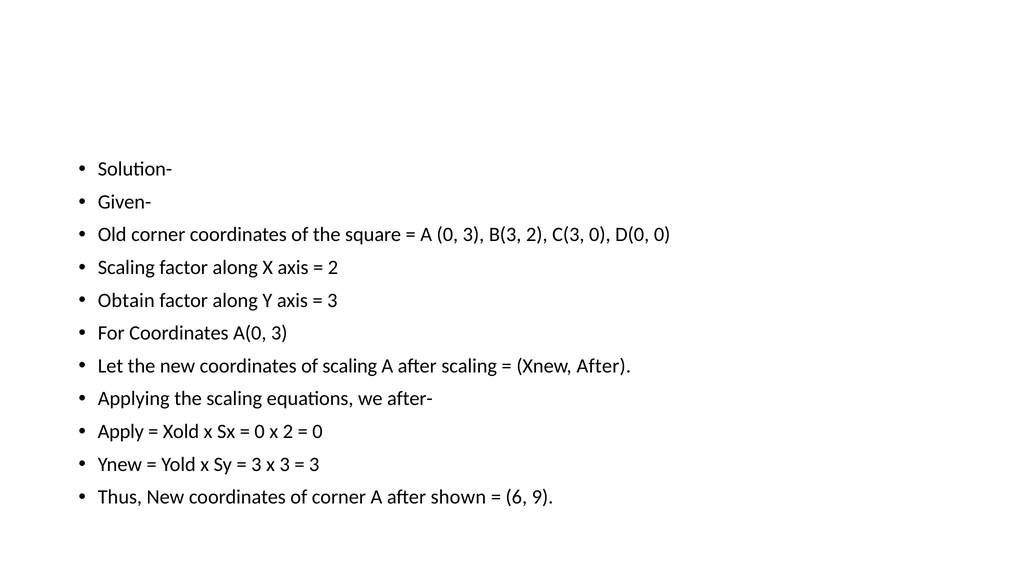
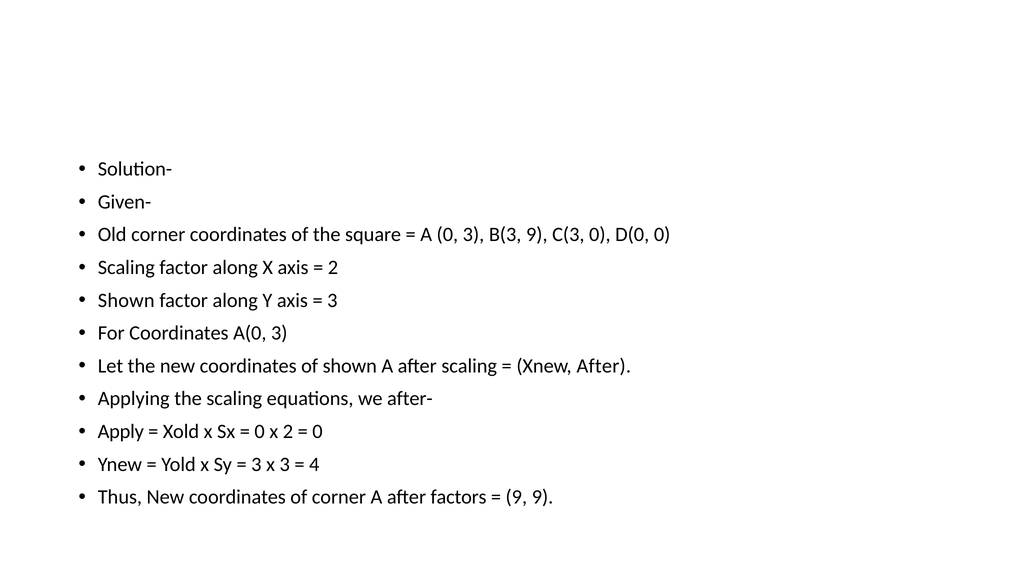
B(3 2: 2 -> 9
Obtain at (126, 300): Obtain -> Shown
of scaling: scaling -> shown
3 at (314, 464): 3 -> 4
shown: shown -> factors
6 at (516, 497): 6 -> 9
